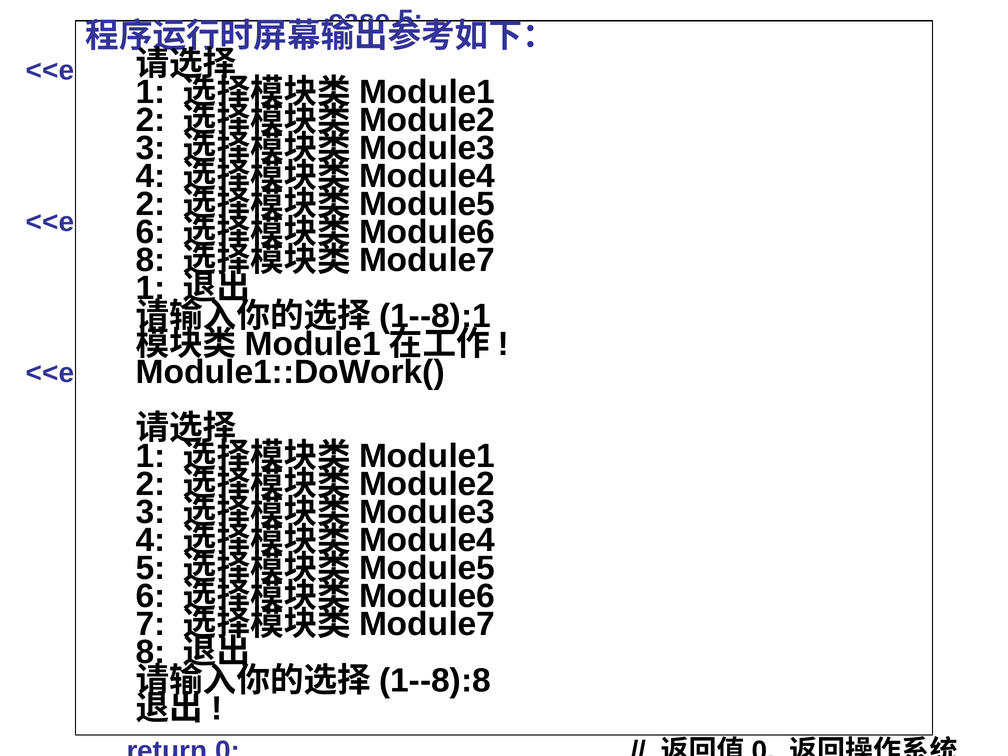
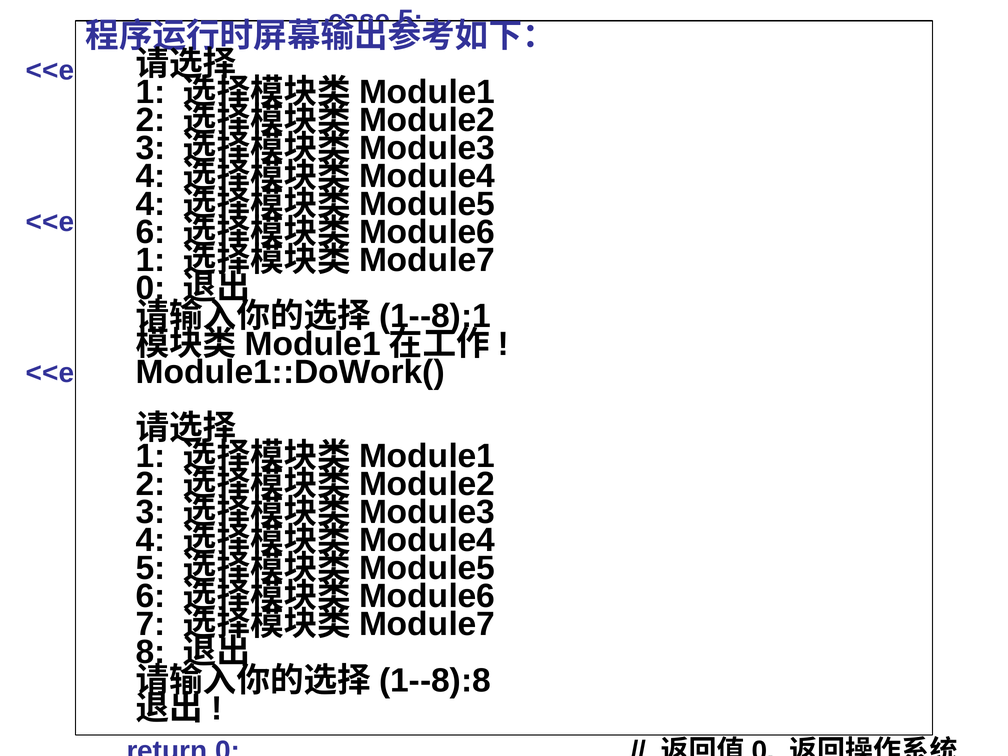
2 at (151, 204): 2 -> 4
8 at (151, 260): 8 -> 1
1 at (151, 288): 1 -> 0
